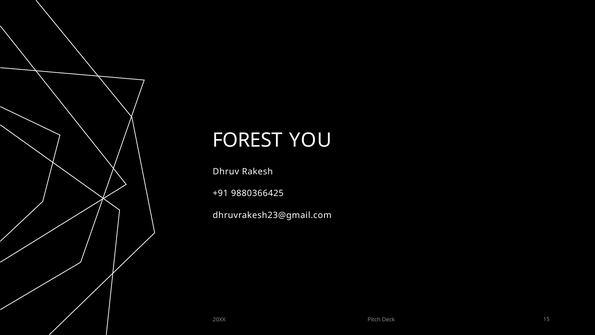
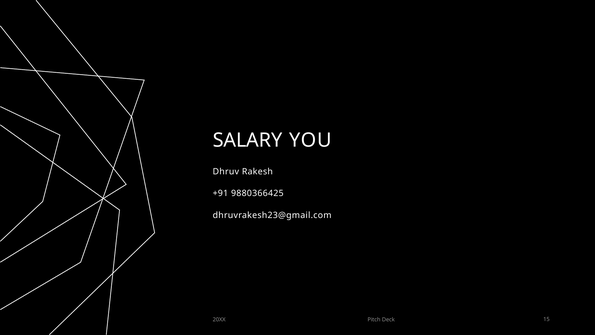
FOREST: FOREST -> SALARY
